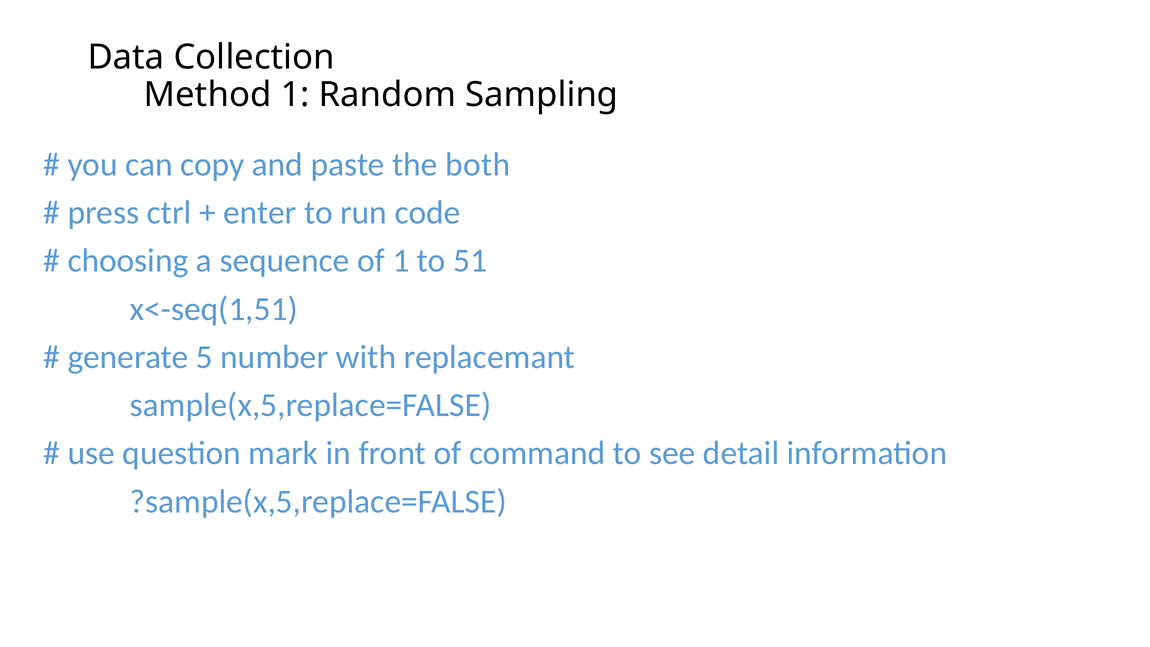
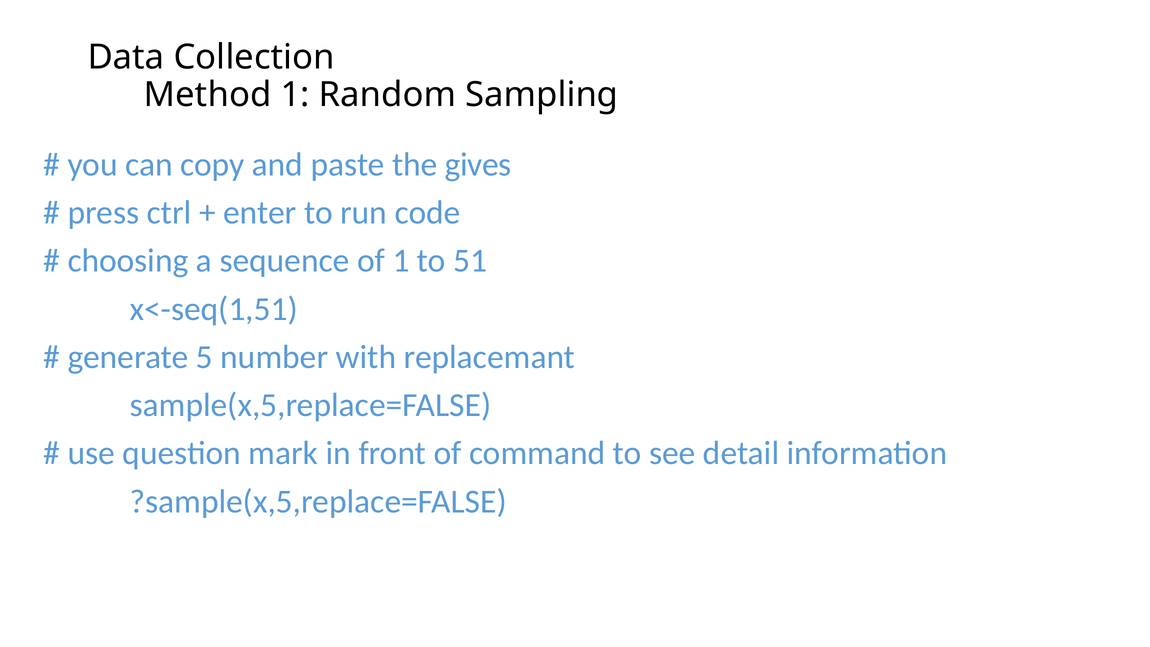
both: both -> gives
